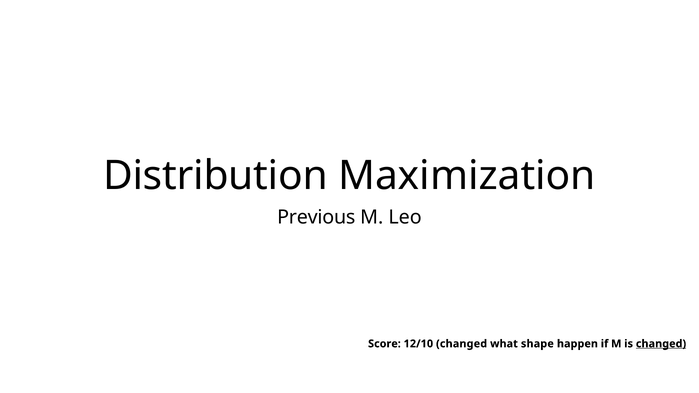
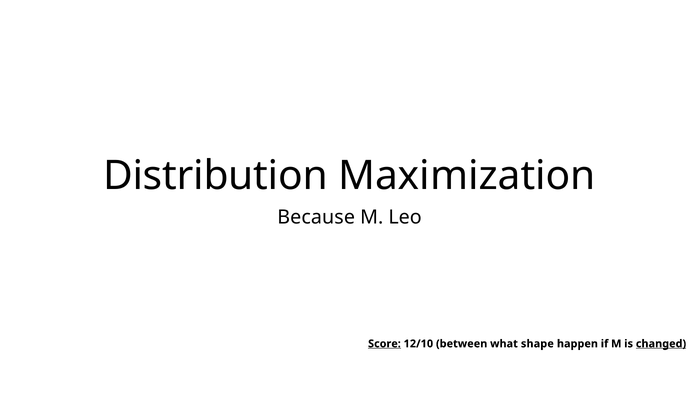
Previous: Previous -> Because
Score underline: none -> present
12/10 changed: changed -> between
